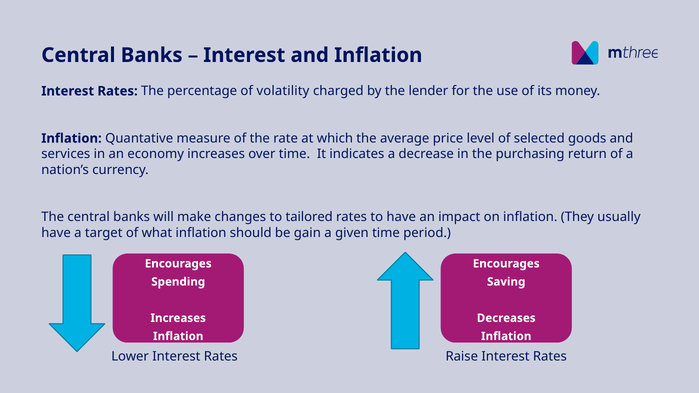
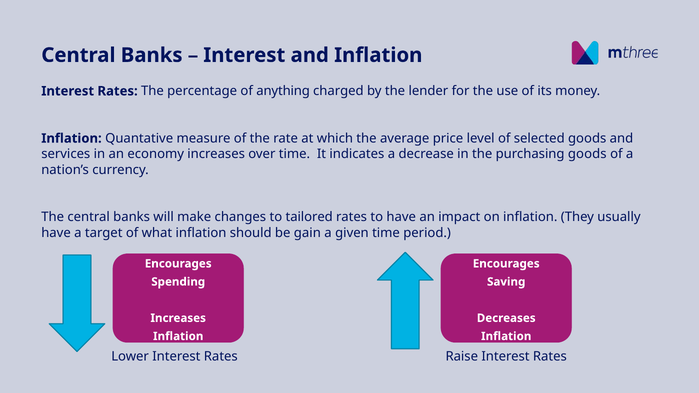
volatility: volatility -> anything
purchasing return: return -> goods
